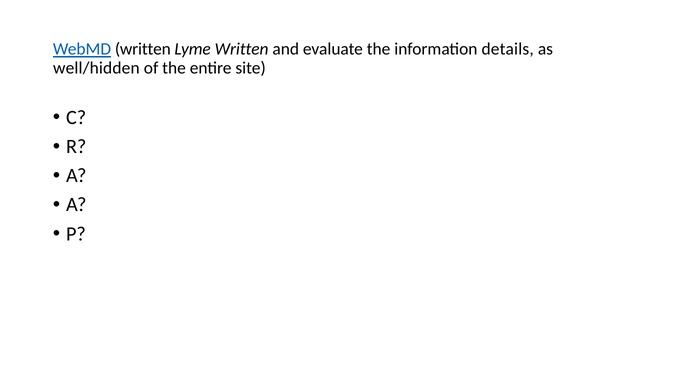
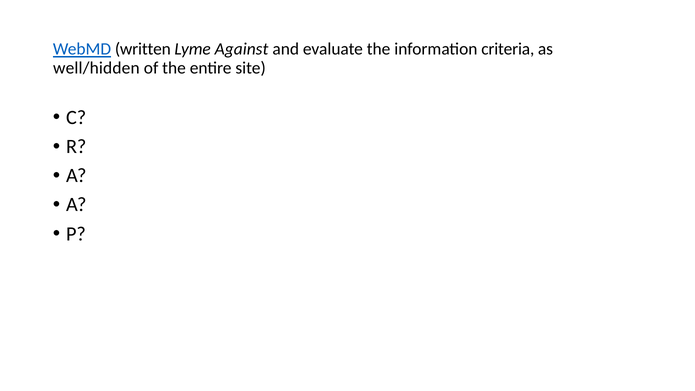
Lyme Written: Written -> Against
details: details -> criteria
